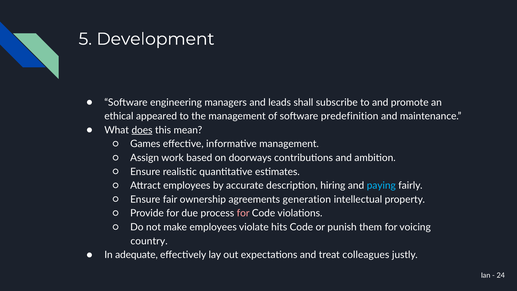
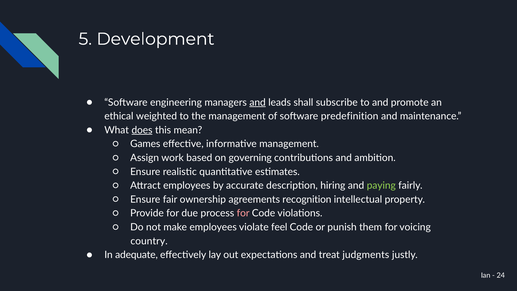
and at (258, 102) underline: none -> present
appeared: appeared -> weighted
doorways: doorways -> governing
paying colour: light blue -> light green
generation: generation -> recognition
hits: hits -> feel
colleagues: colleagues -> judgments
